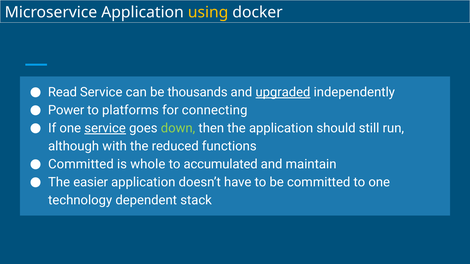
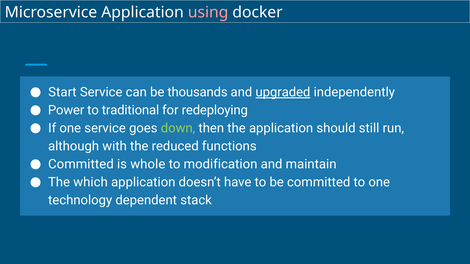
using colour: yellow -> pink
Read: Read -> Start
platforms: platforms -> traditional
connecting: connecting -> redeploying
service at (105, 128) underline: present -> none
accumulated: accumulated -> modification
easier: easier -> which
